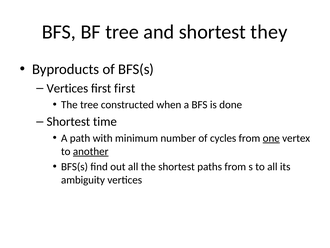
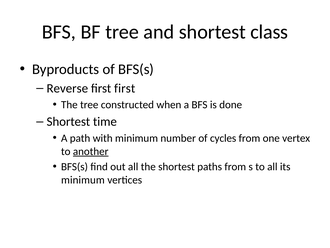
they: they -> class
Vertices at (67, 88): Vertices -> Reverse
one underline: present -> none
ambiguity at (83, 180): ambiguity -> minimum
